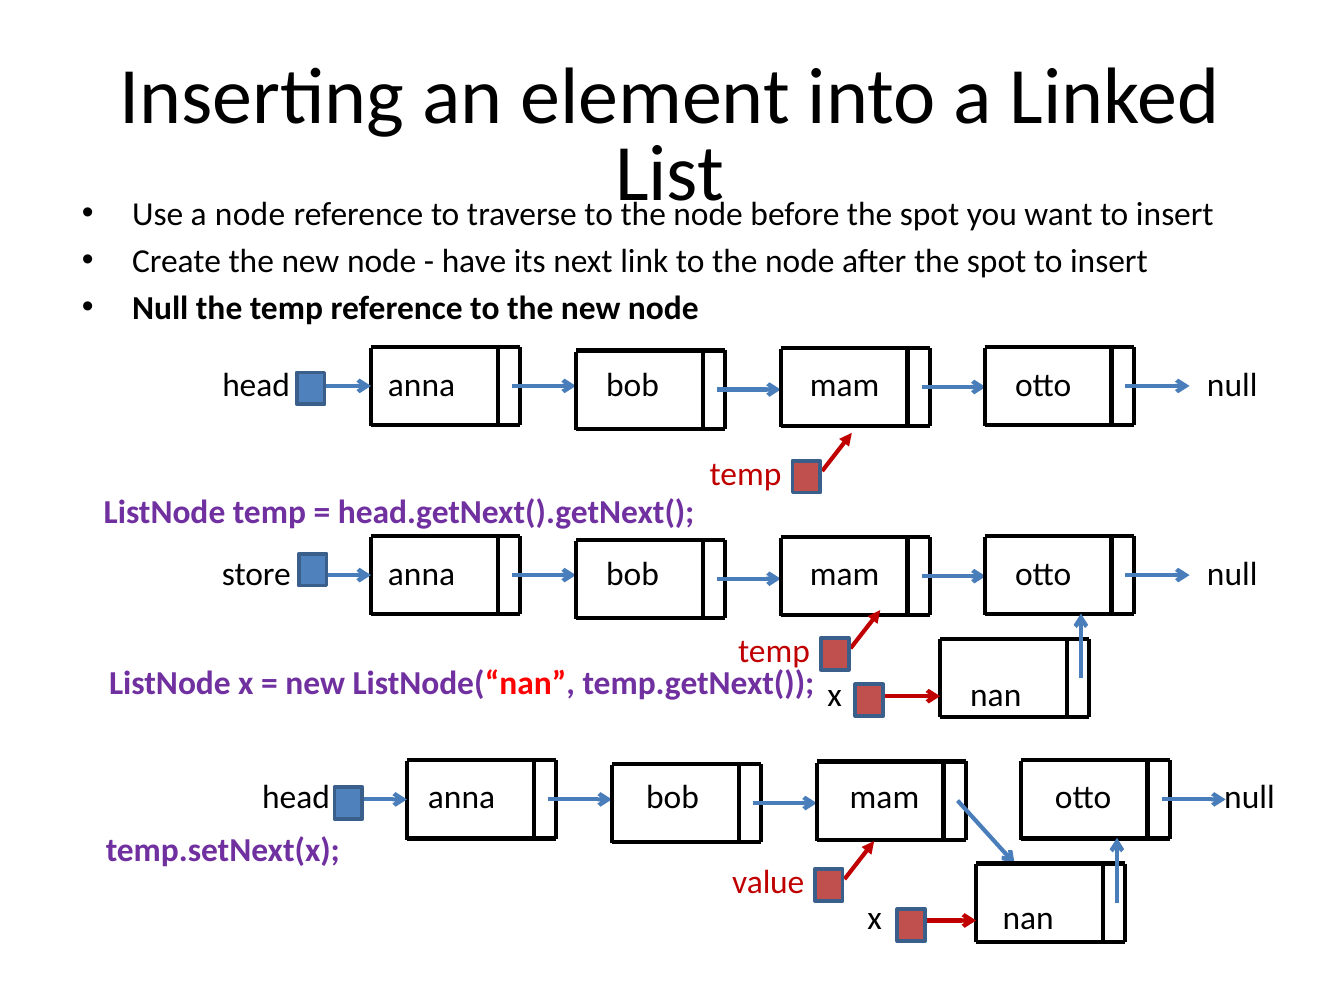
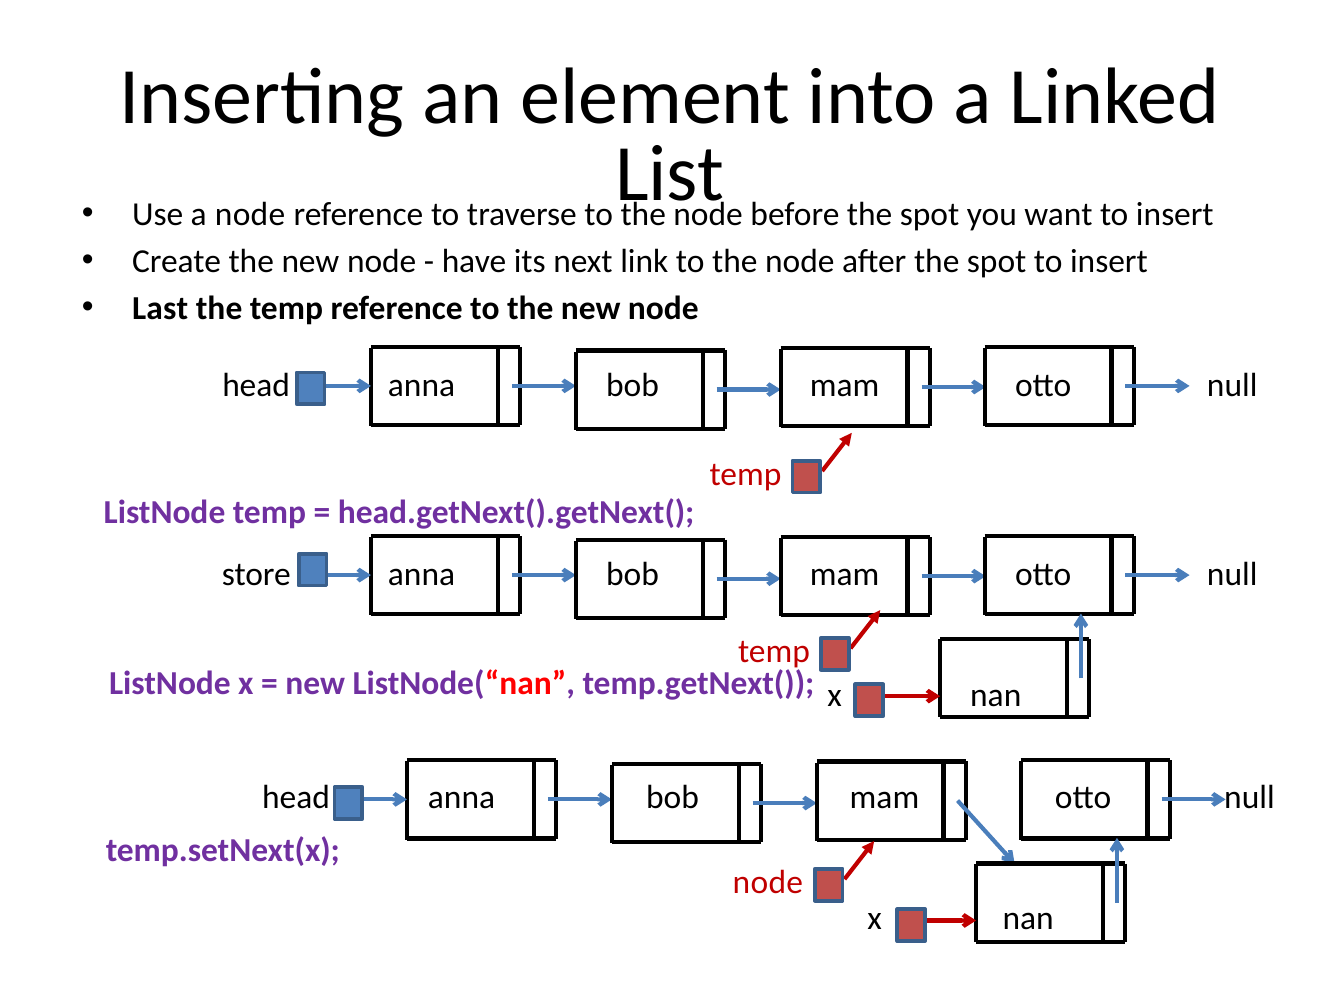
Null at (160, 308): Null -> Last
value at (768, 882): value -> node
